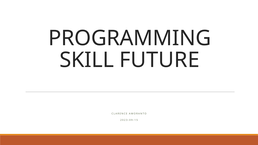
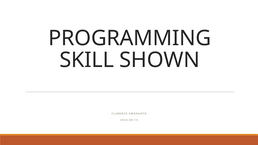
FUTURE: FUTURE -> SHOWN
